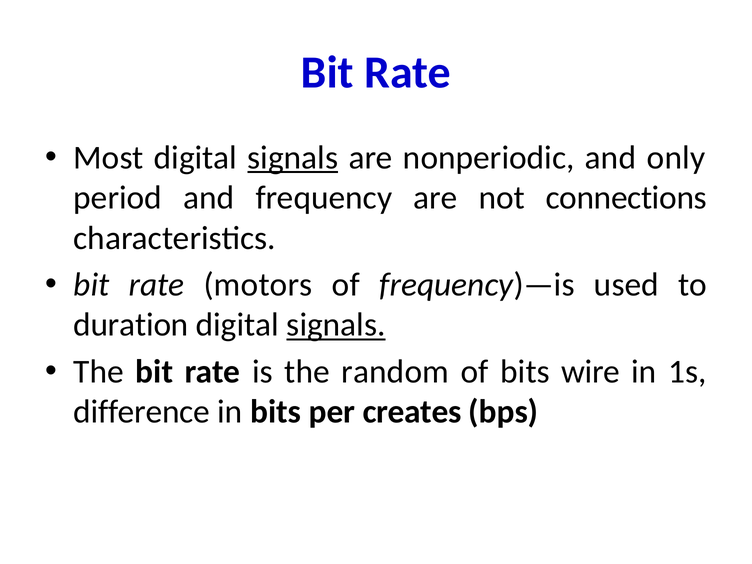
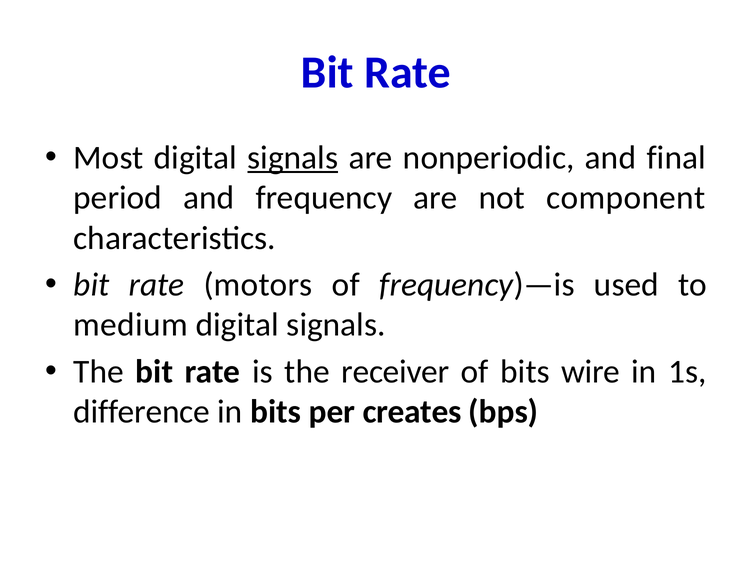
only: only -> final
connections: connections -> component
duration: duration -> medium
signals at (336, 325) underline: present -> none
random: random -> receiver
